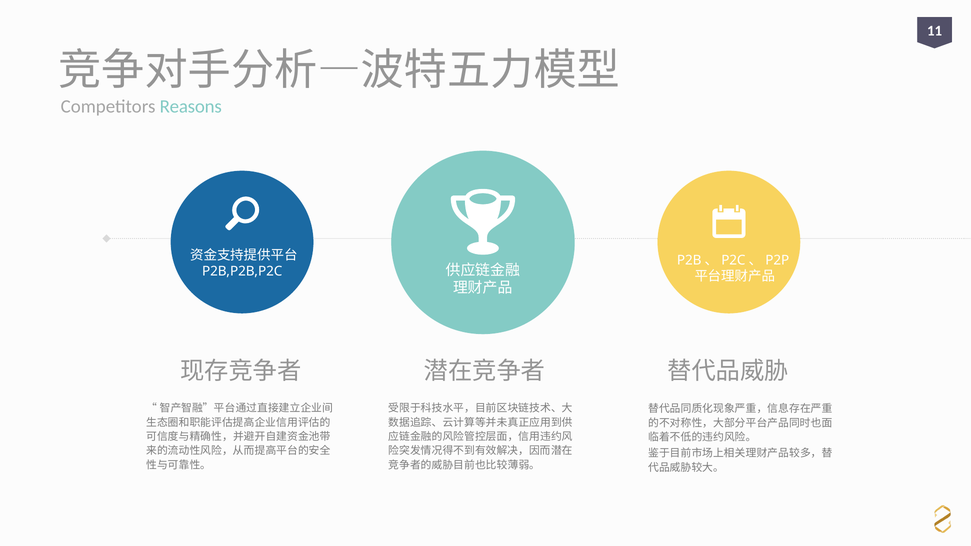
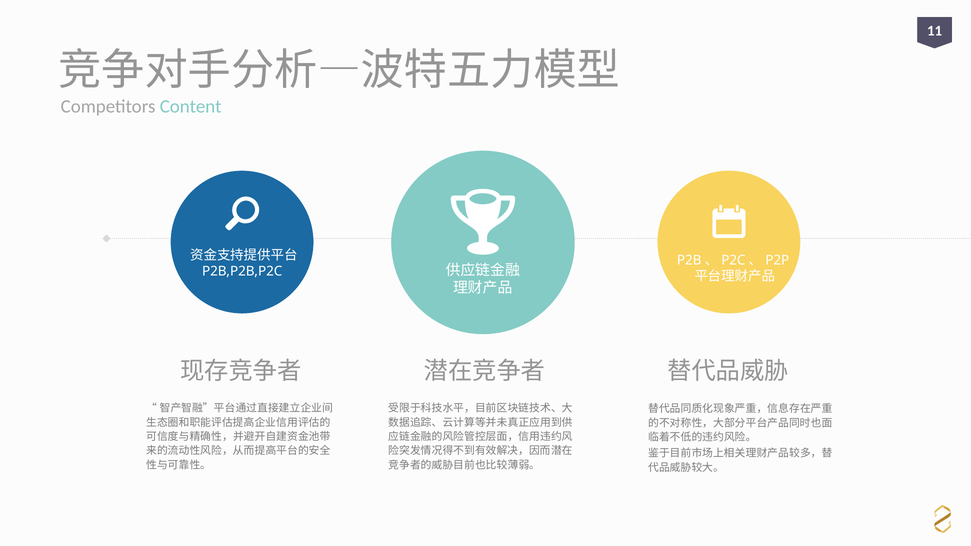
Reasons: Reasons -> Content
